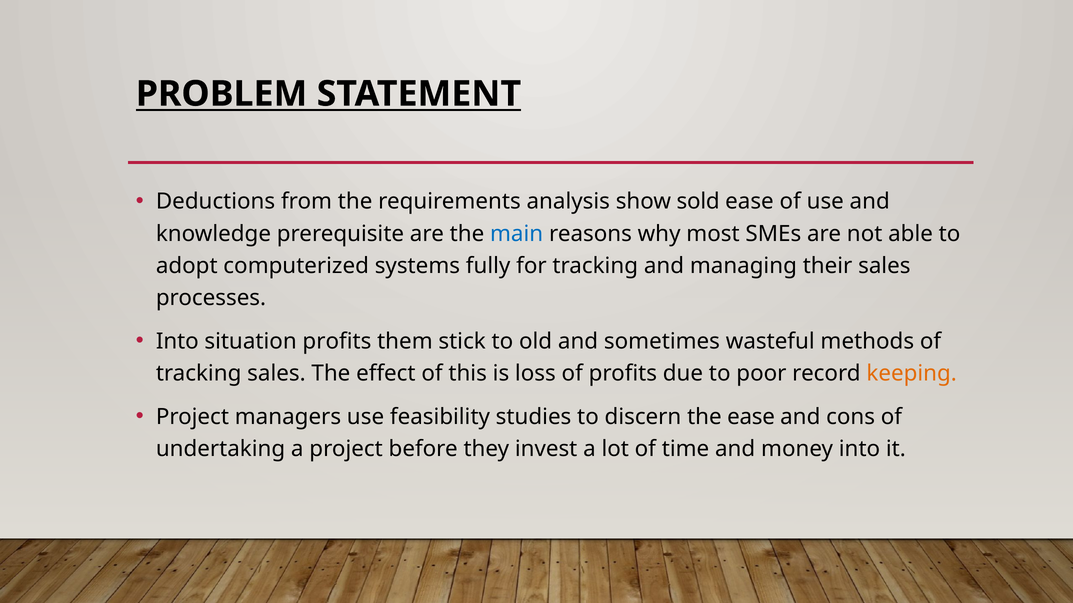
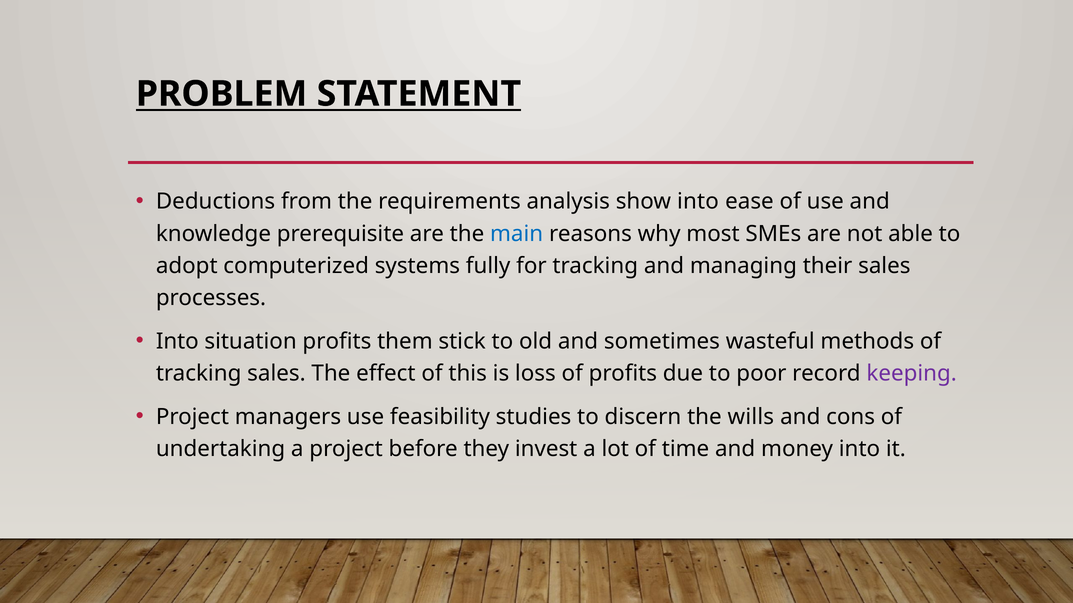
show sold: sold -> into
keeping colour: orange -> purple
the ease: ease -> wills
